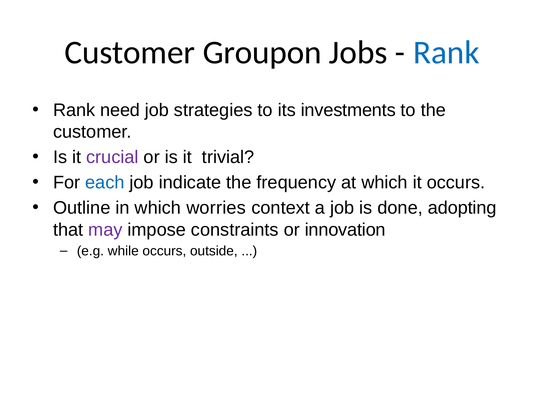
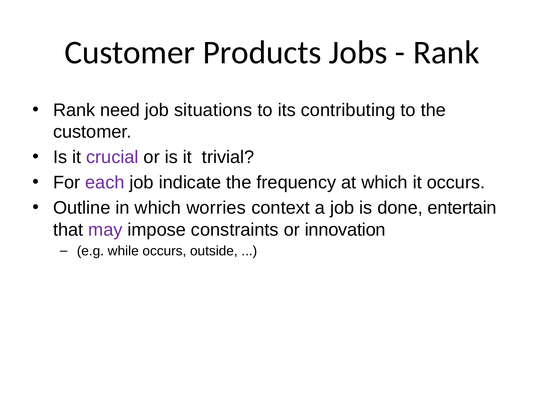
Groupon: Groupon -> Products
Rank at (446, 53) colour: blue -> black
strategies: strategies -> situations
investments: investments -> contributing
each colour: blue -> purple
adopting: adopting -> entertain
